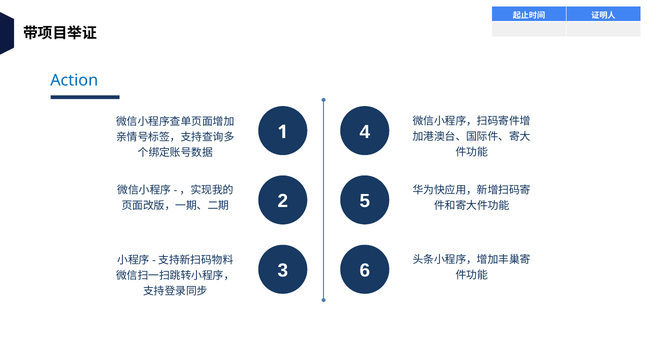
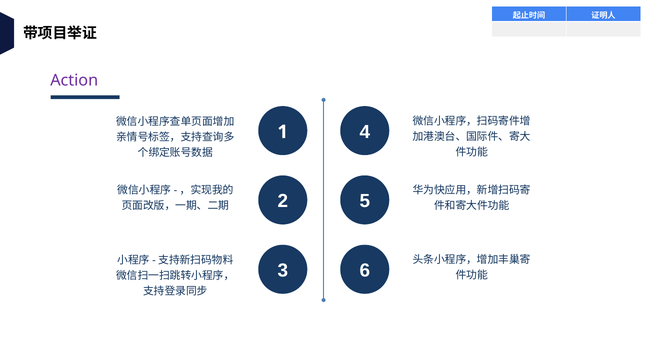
Action colour: blue -> purple
